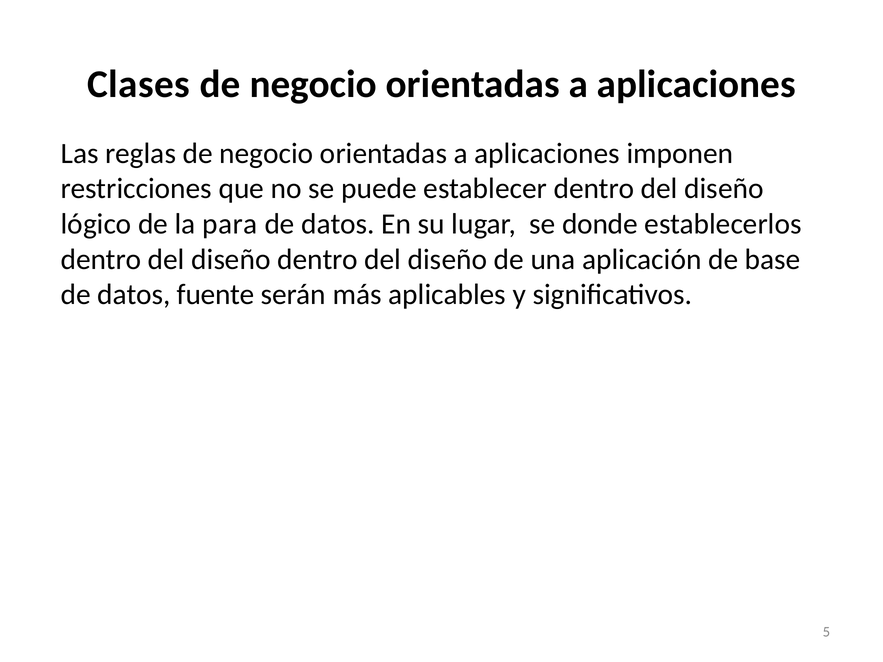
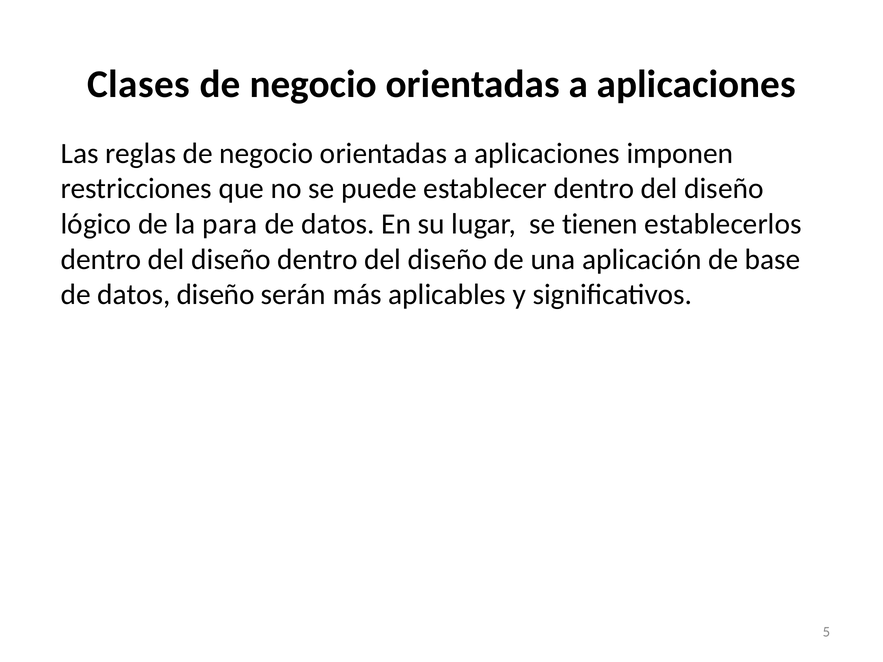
donde: donde -> tienen
datos fuente: fuente -> diseño
